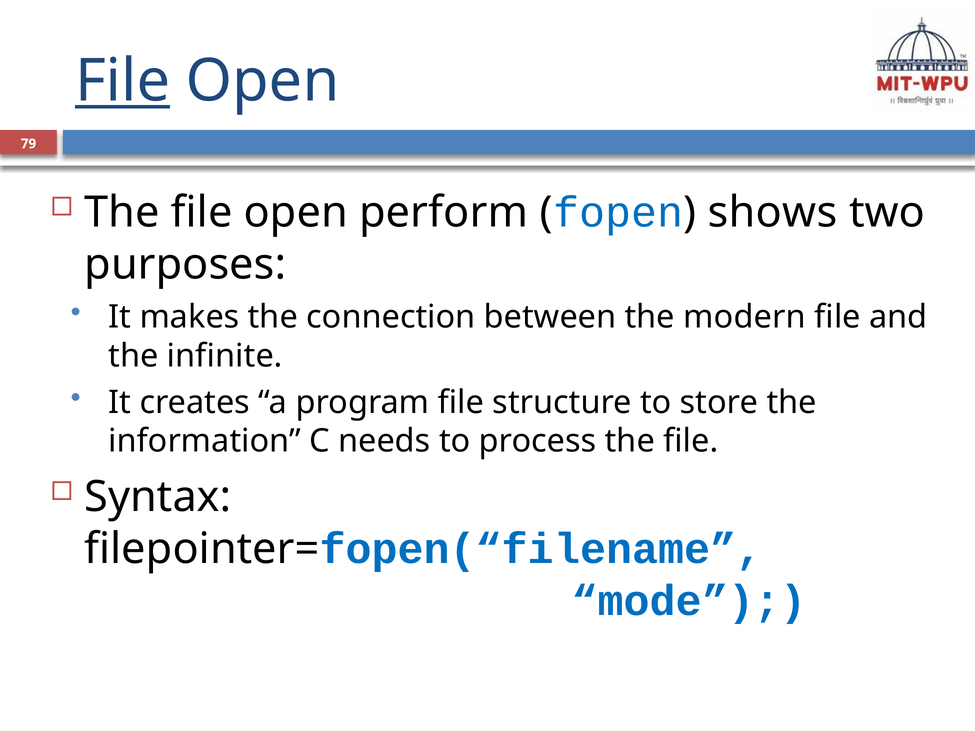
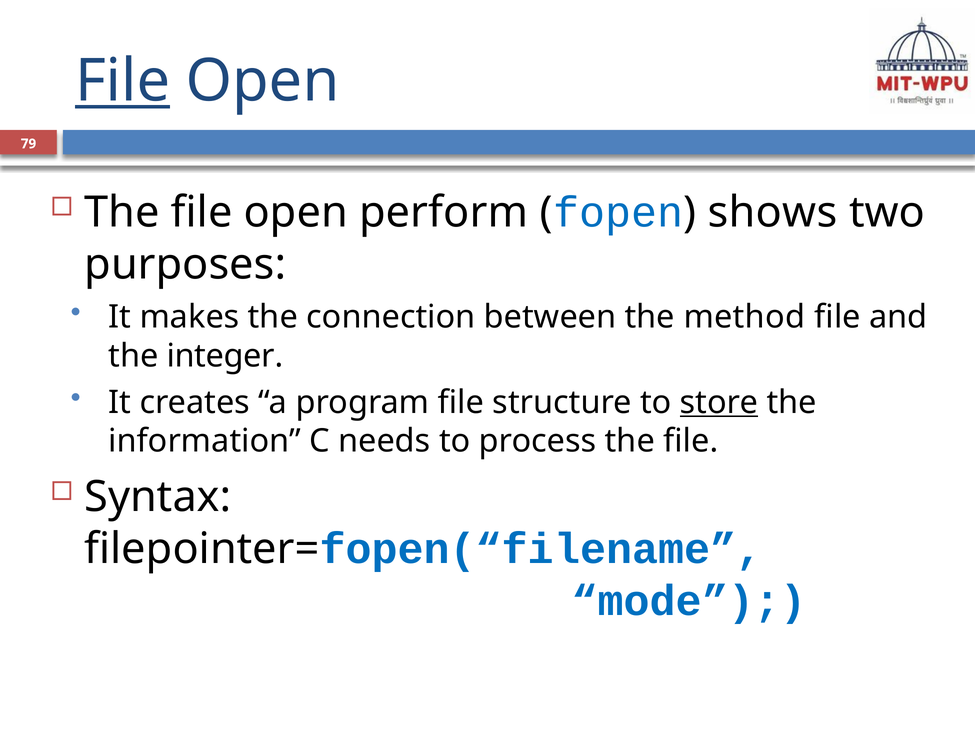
modern: modern -> method
infinite: infinite -> integer
store underline: none -> present
